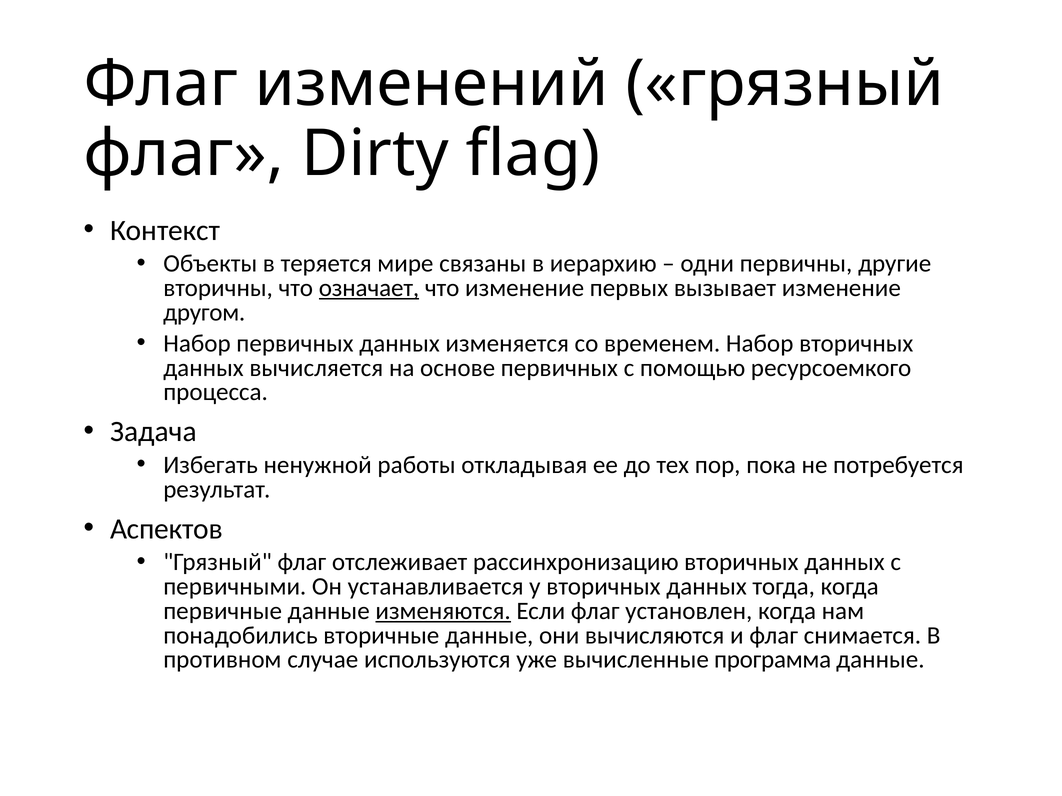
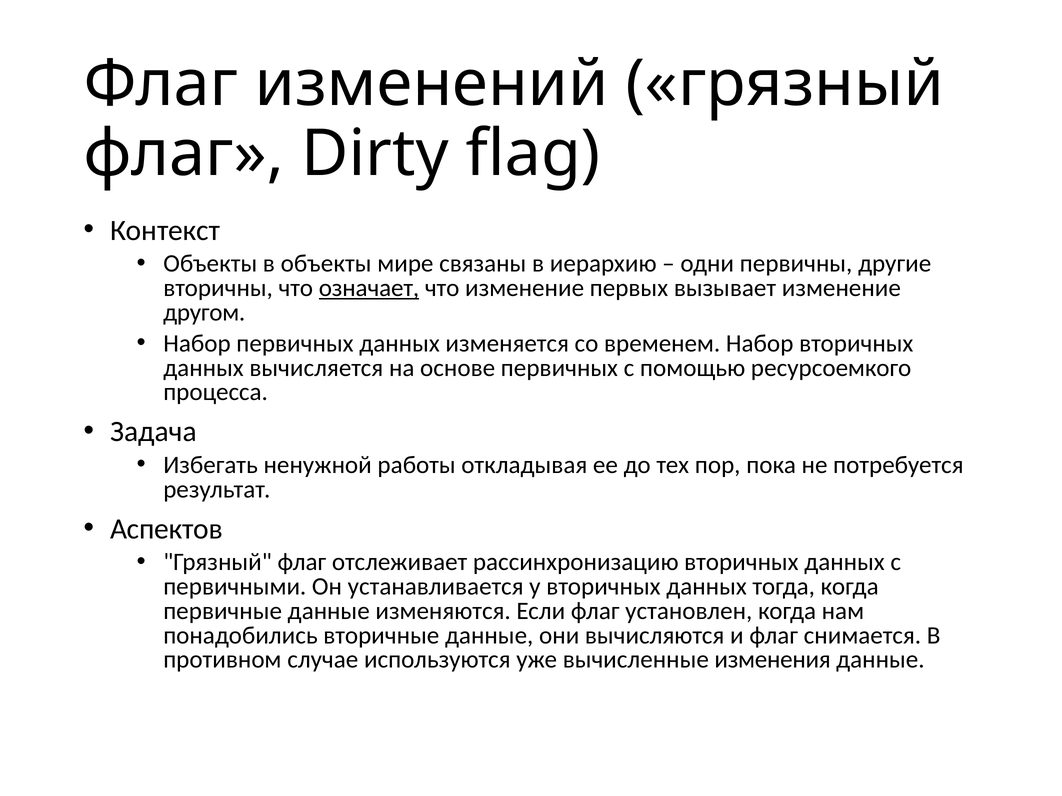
в теряется: теряется -> объекты
изменяются underline: present -> none
программа: программа -> изменения
